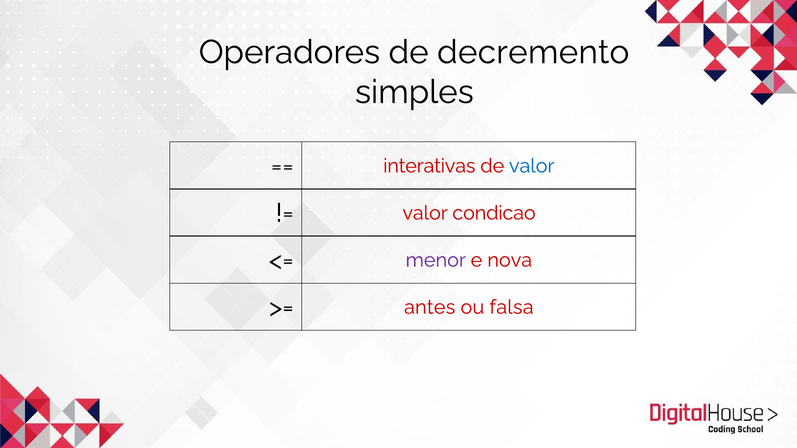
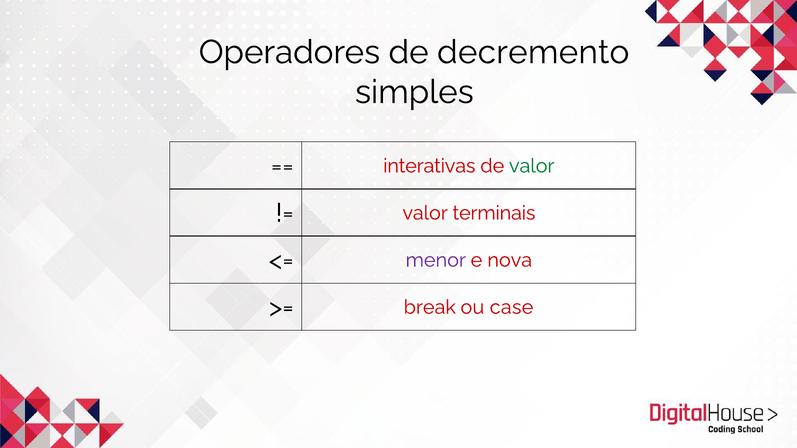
valor at (532, 166) colour: blue -> green
condicao: condicao -> terminais
antes: antes -> break
falsa: falsa -> case
